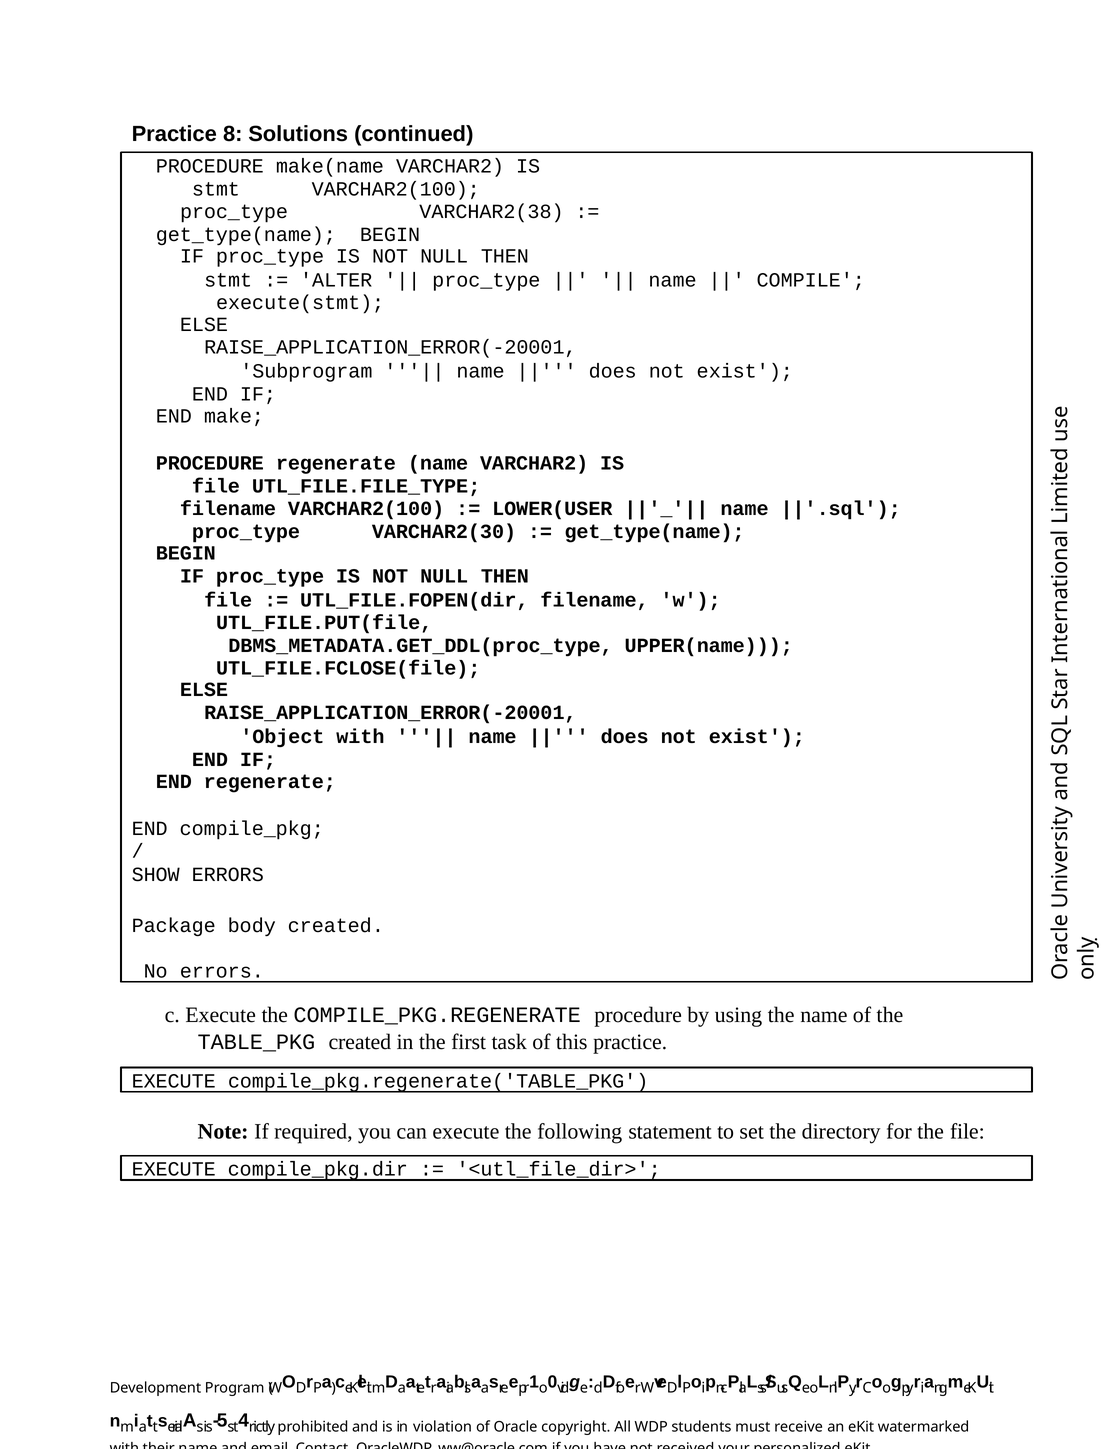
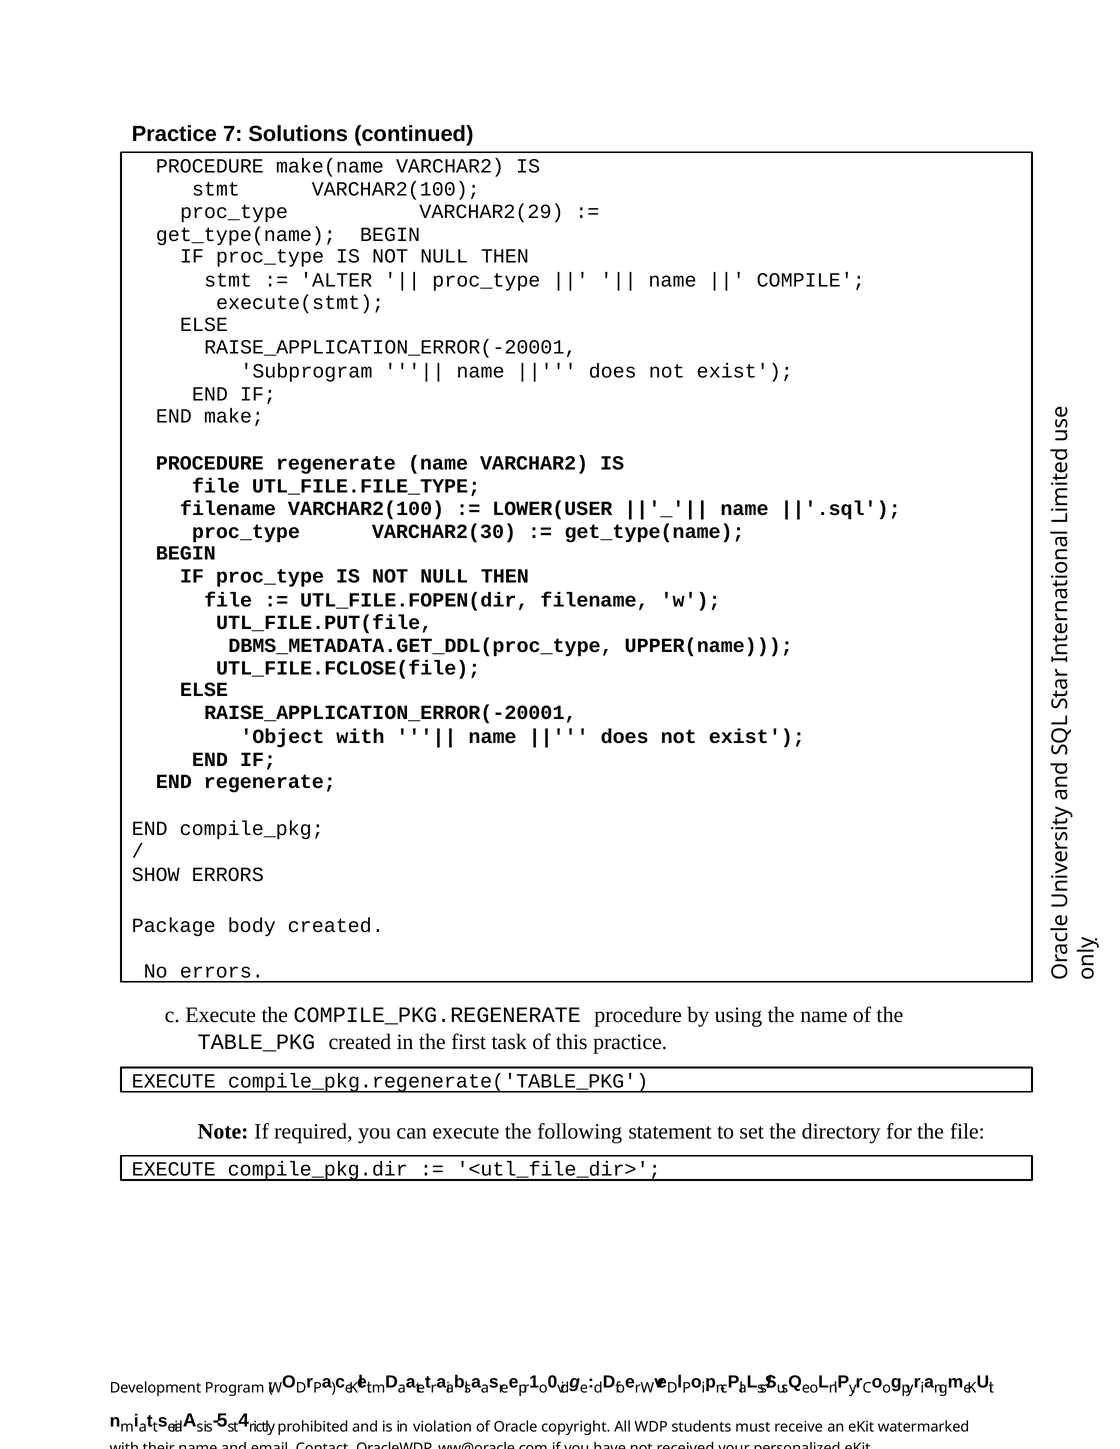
8: 8 -> 7
VARCHAR2(38: VARCHAR2(38 -> VARCHAR2(29
